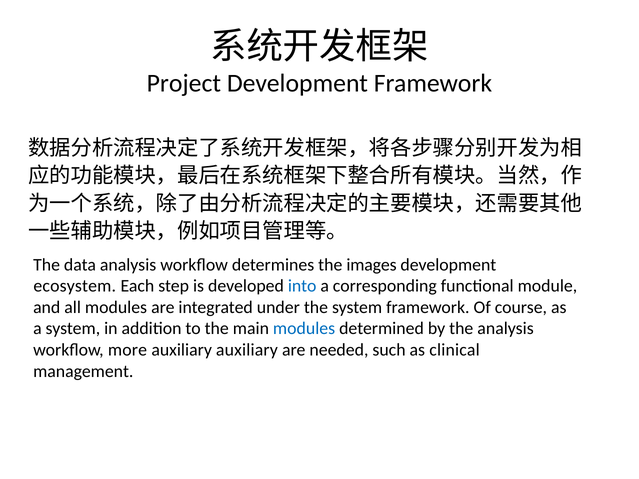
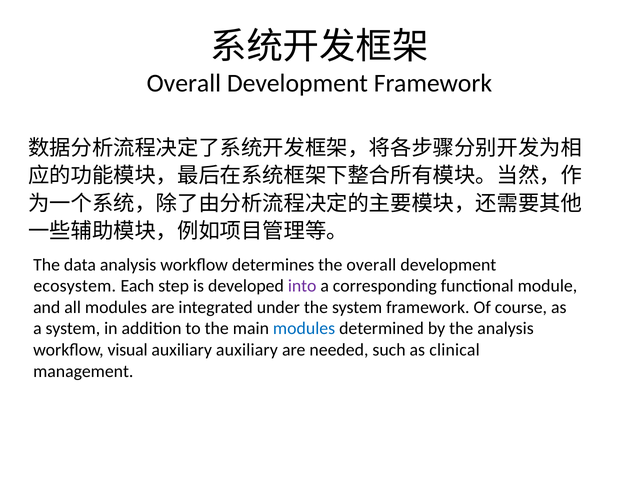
Project at (184, 83): Project -> Overall
the images: images -> overall
into colour: blue -> purple
more: more -> visual
